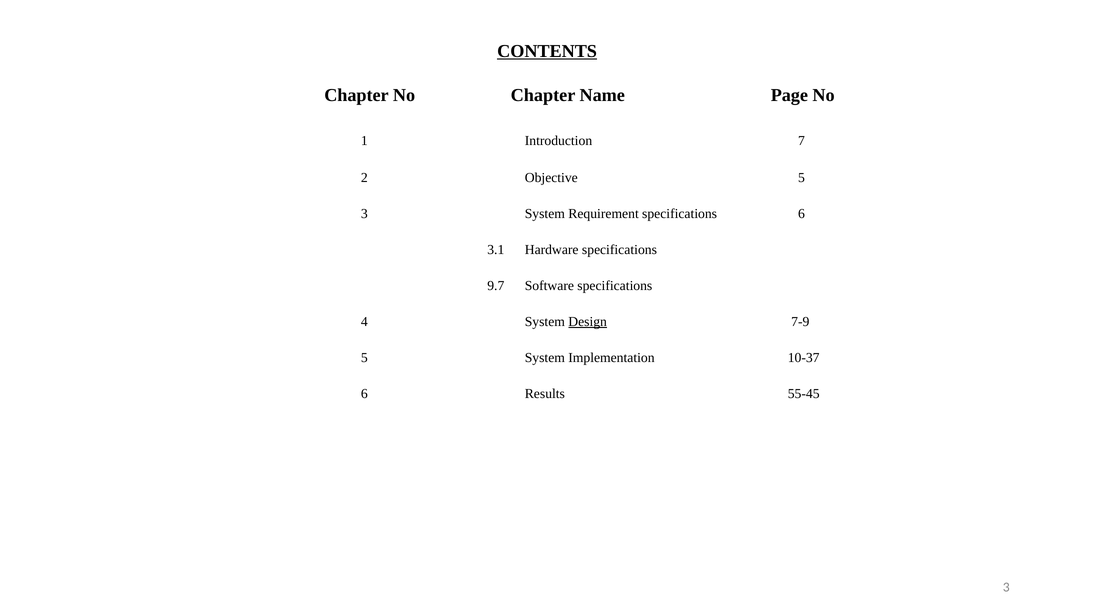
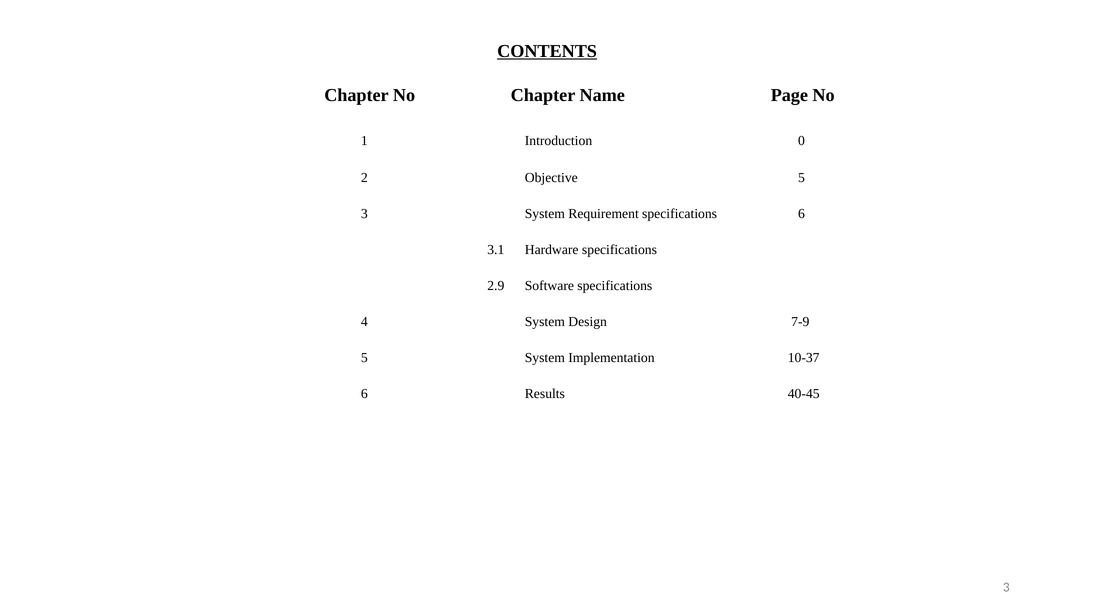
7: 7 -> 0
9.7: 9.7 -> 2.9
Design underline: present -> none
55-45: 55-45 -> 40-45
